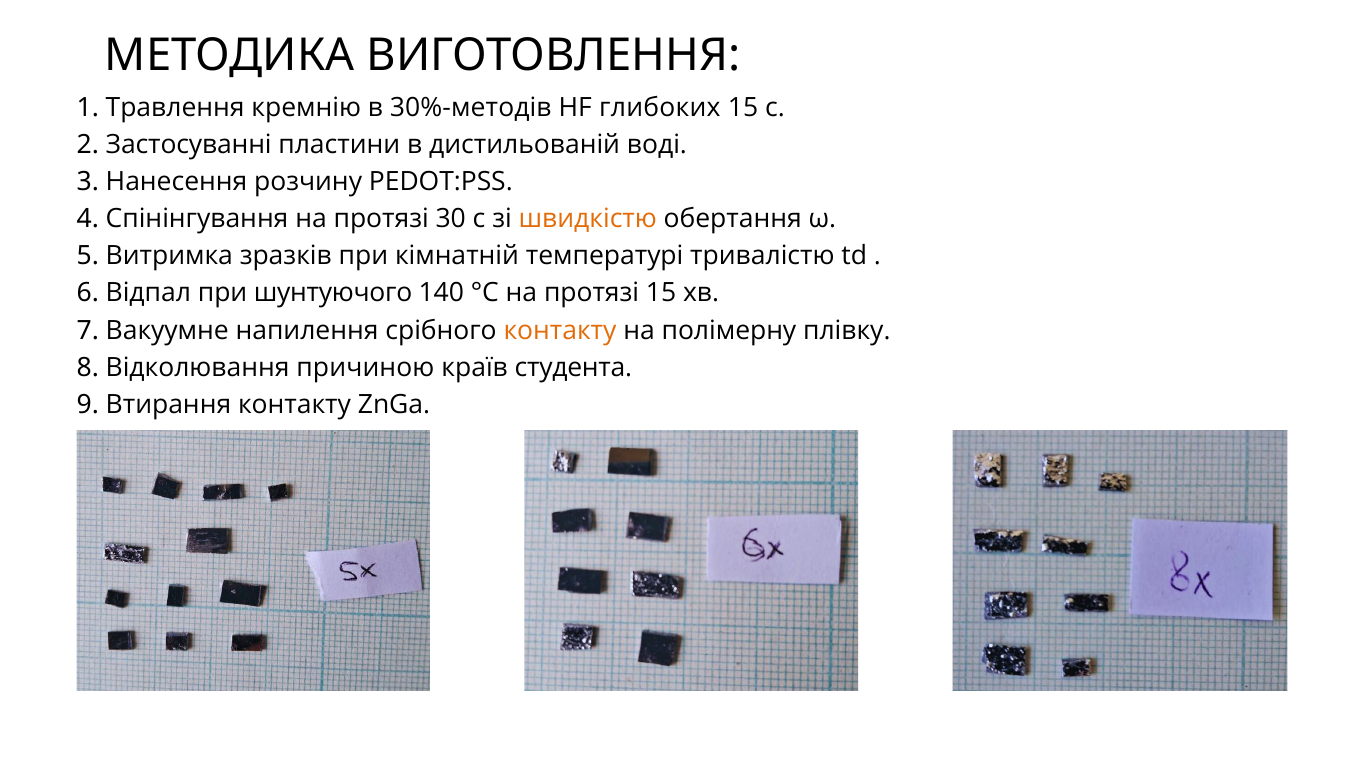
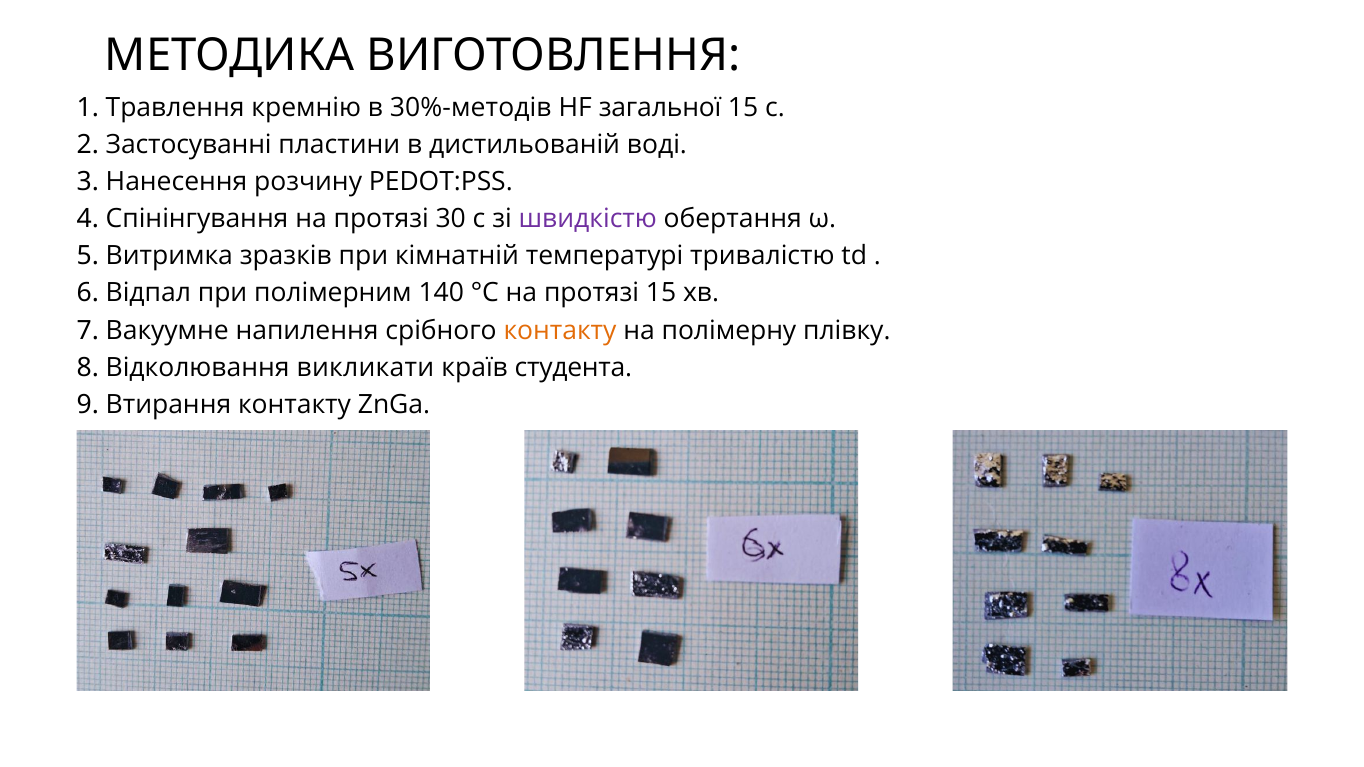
глибоких: глибоких -> загальної
швидкістю colour: orange -> purple
шунтуючого: шунтуючого -> полімерним
причиною: причиною -> викликати
